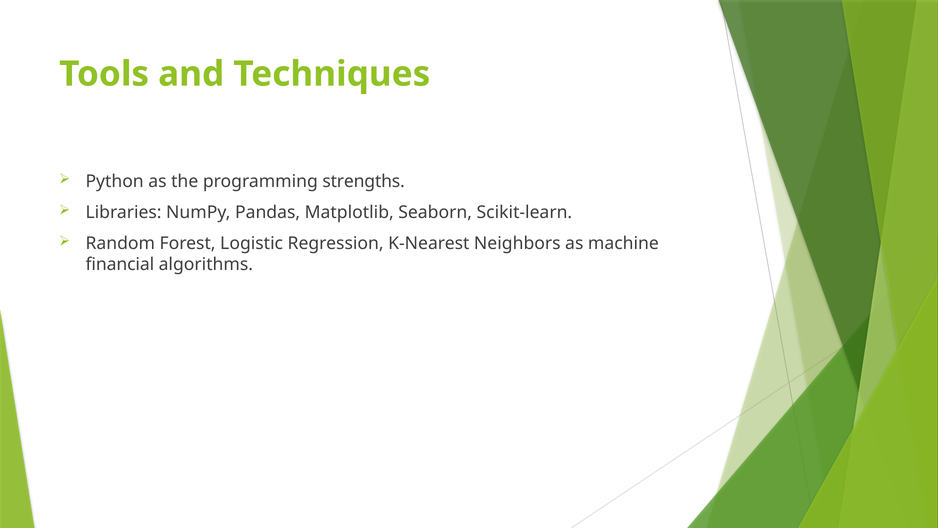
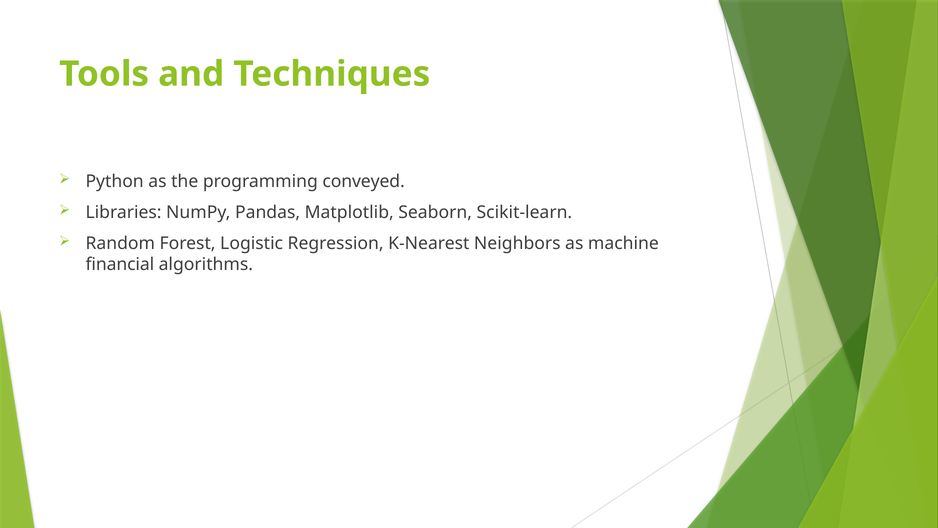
strengths: strengths -> conveyed
